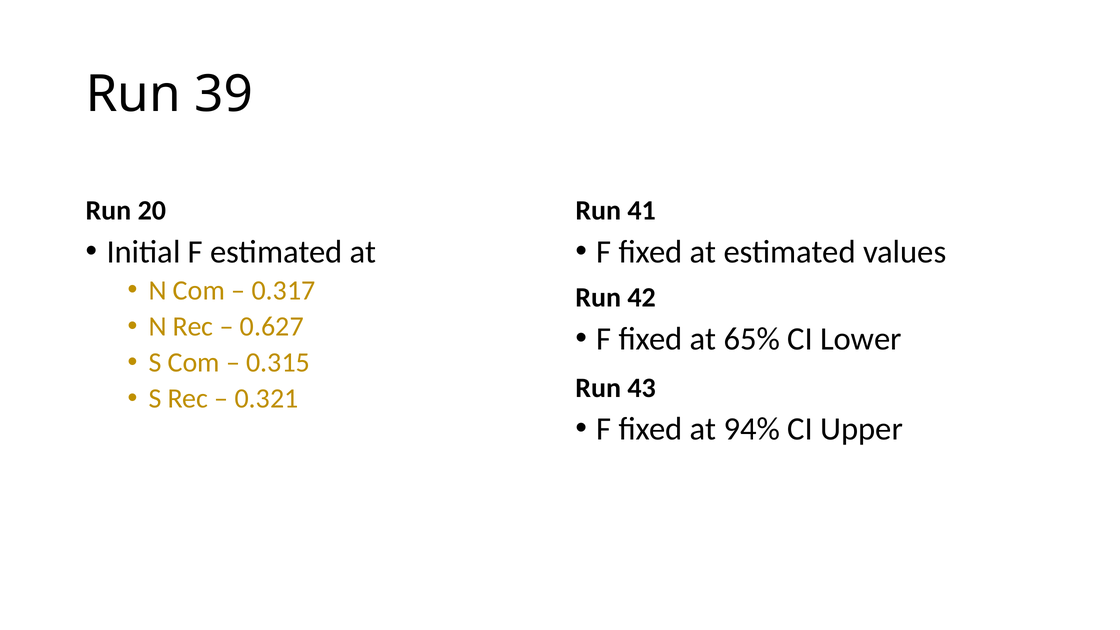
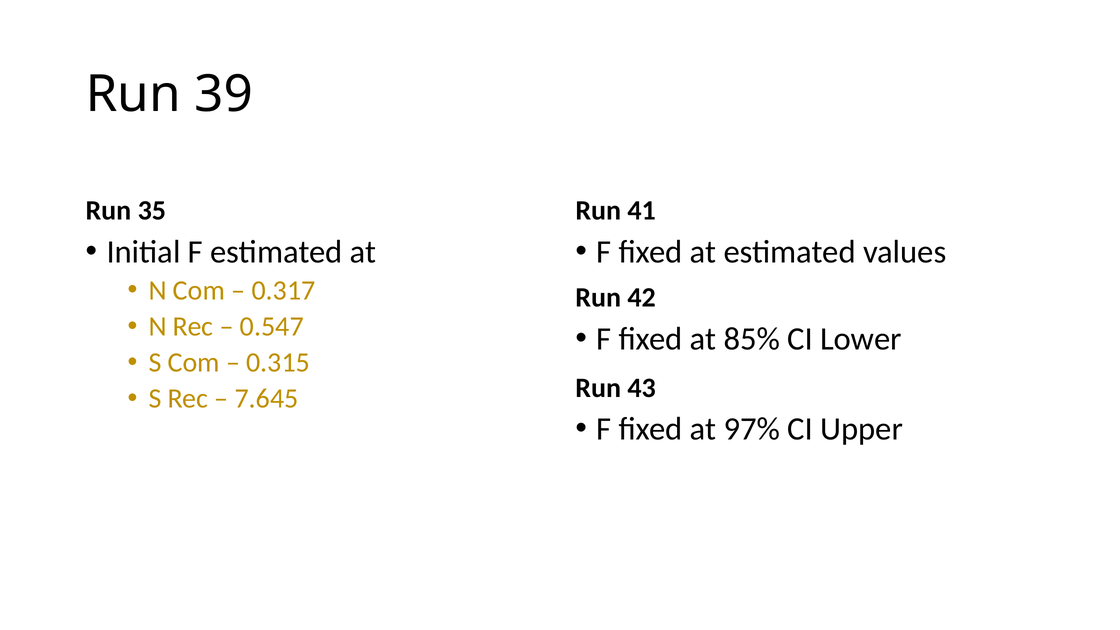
20: 20 -> 35
0.627: 0.627 -> 0.547
65%: 65% -> 85%
0.321: 0.321 -> 7.645
94%: 94% -> 97%
